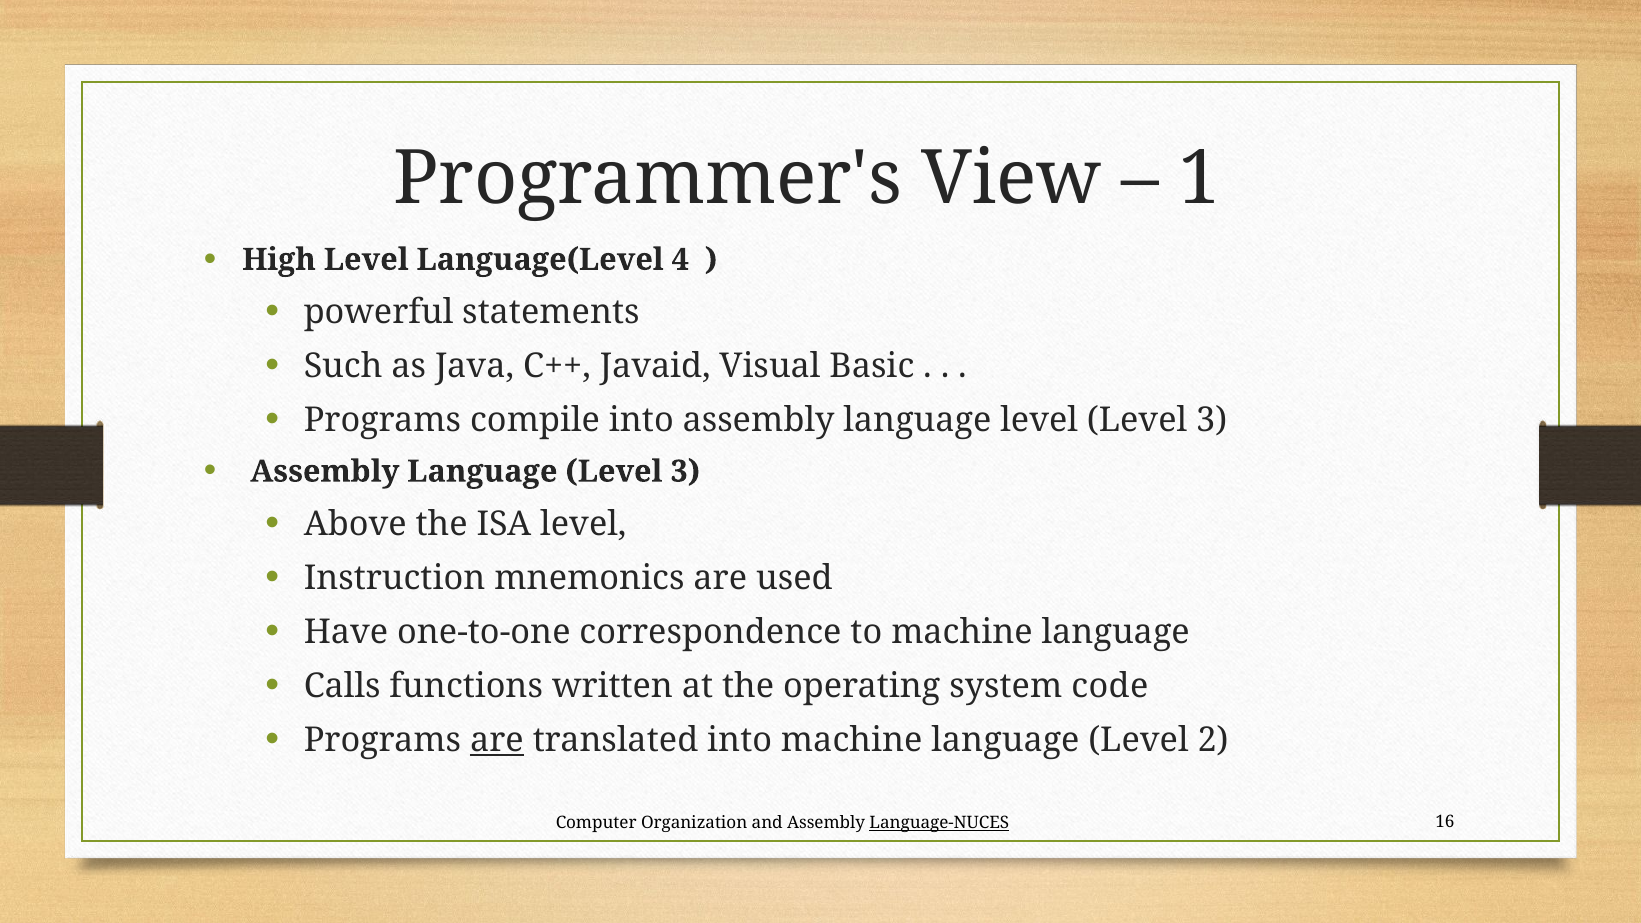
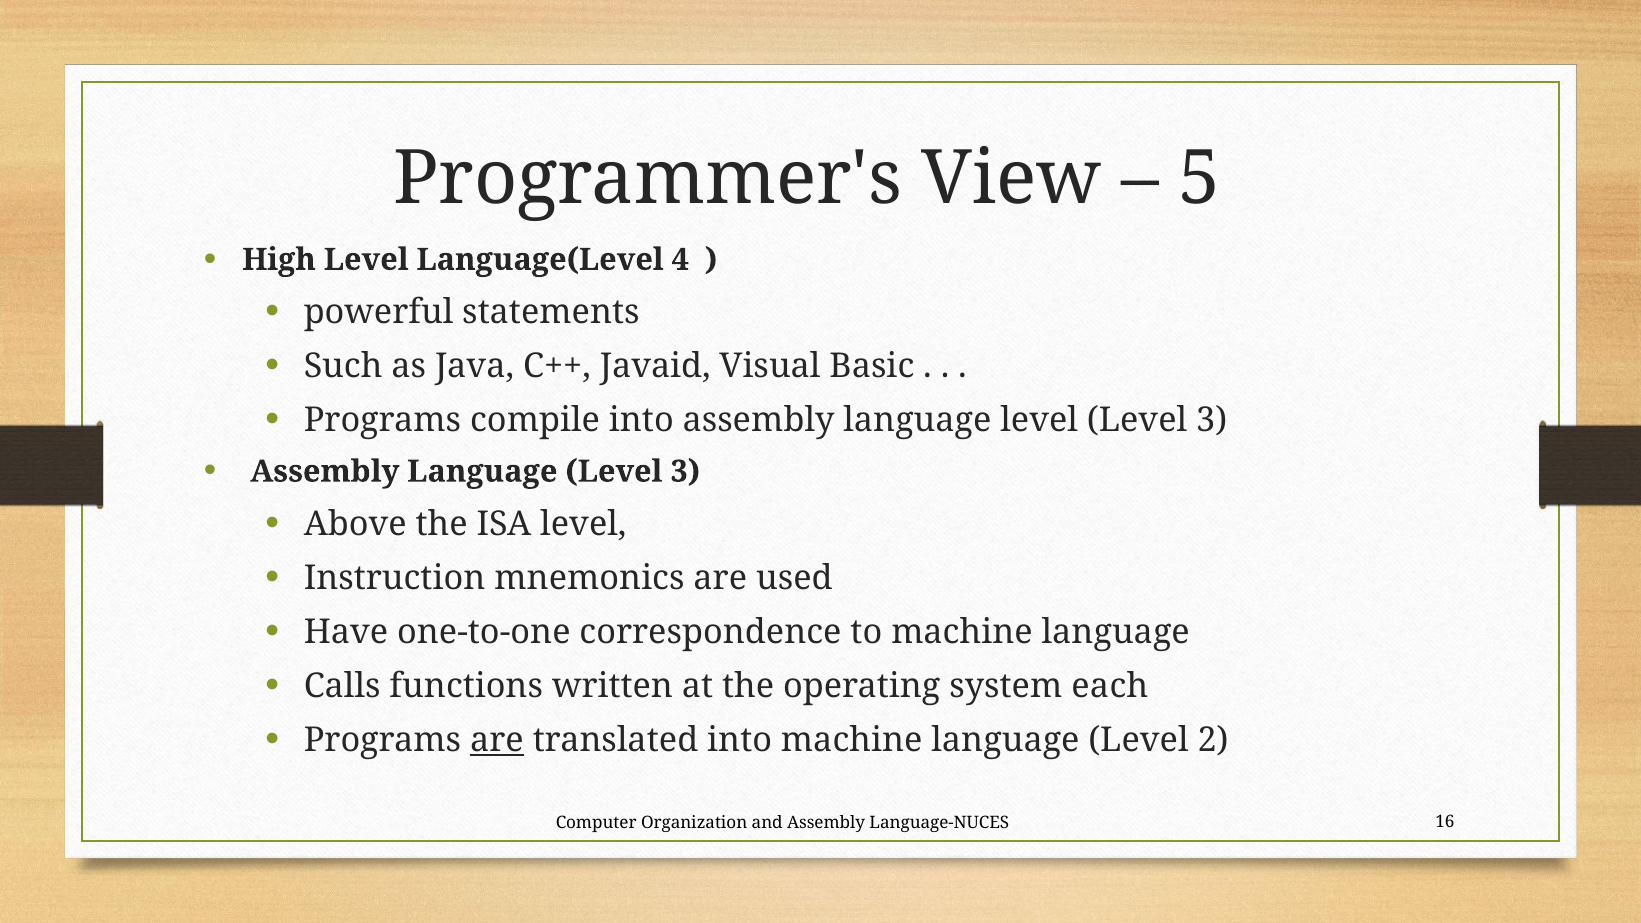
1: 1 -> 5
code: code -> each
Language-NUCES underline: present -> none
